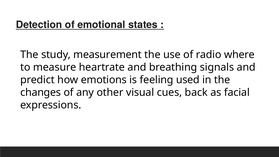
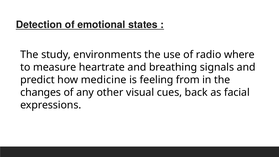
measurement: measurement -> environments
emotions: emotions -> medicine
used: used -> from
